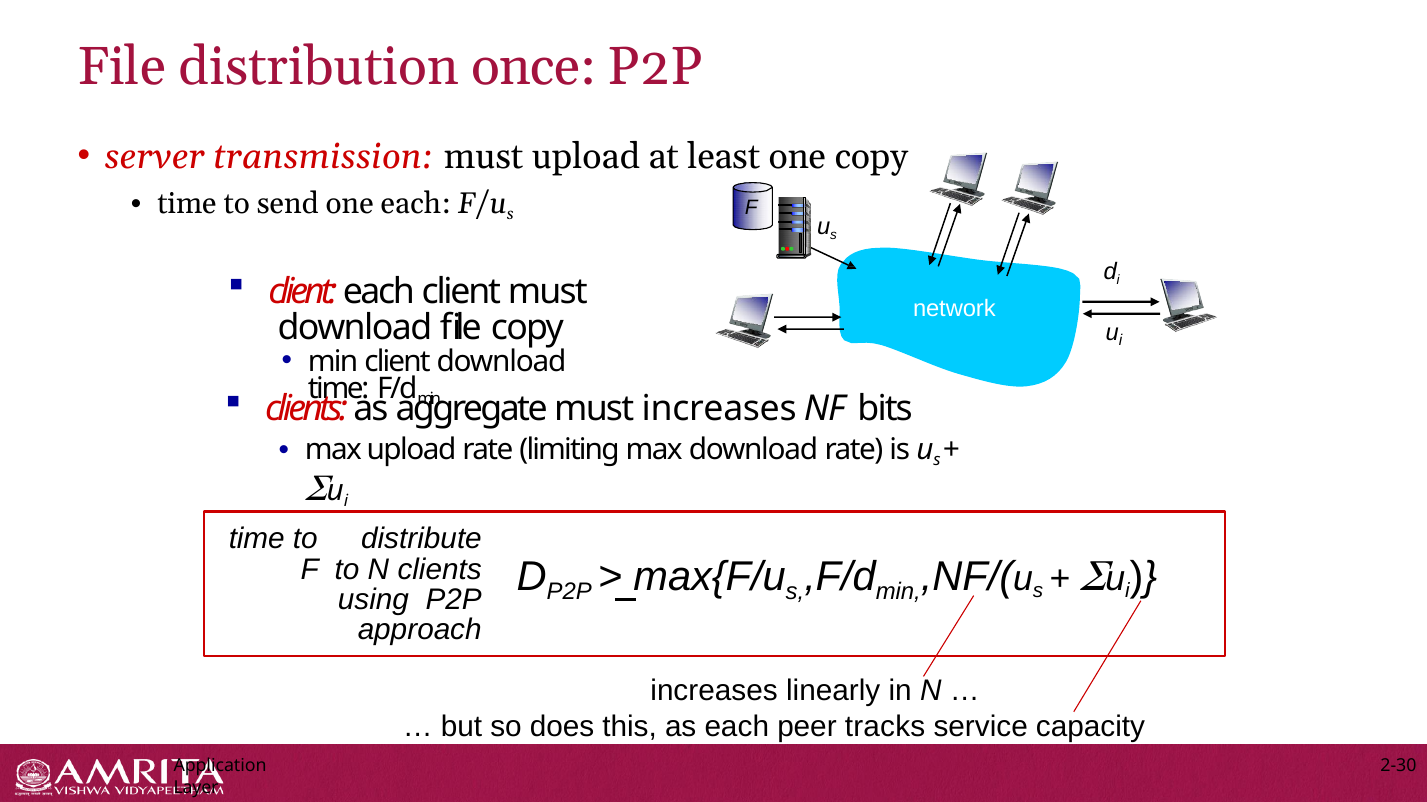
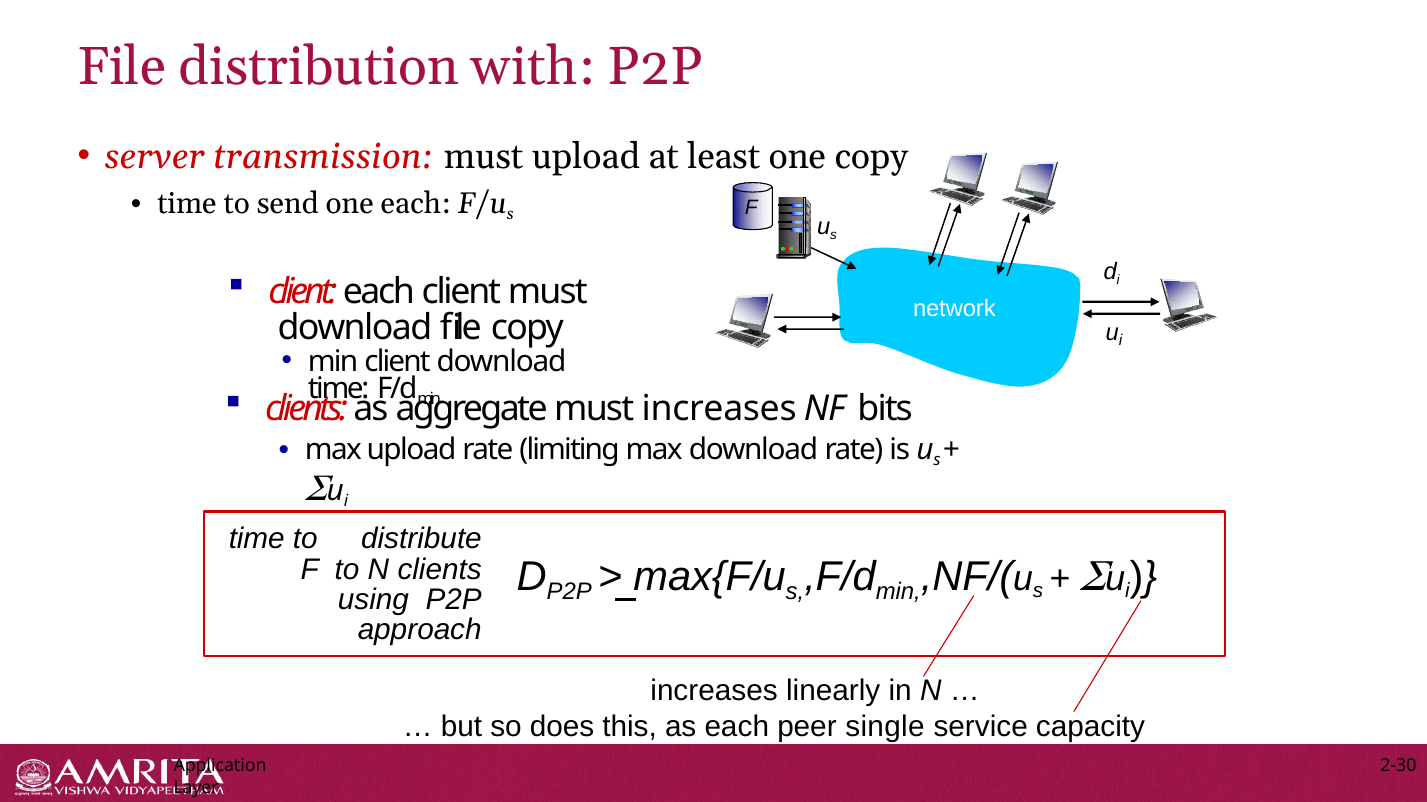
once: once -> with
tracks: tracks -> single
